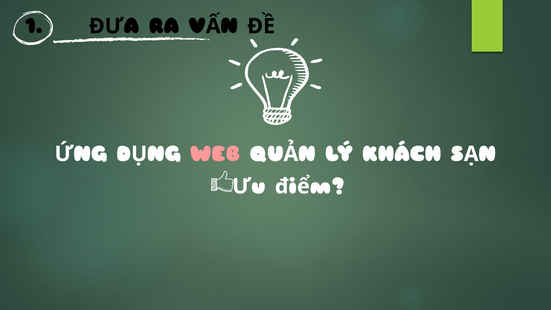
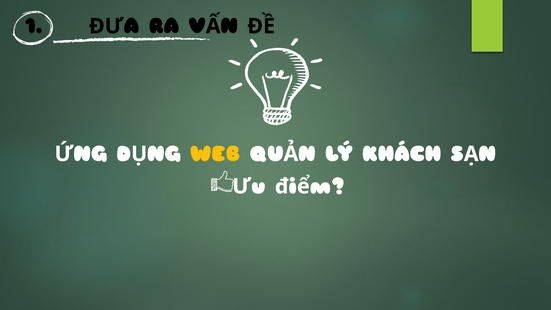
WEB colour: pink -> yellow
